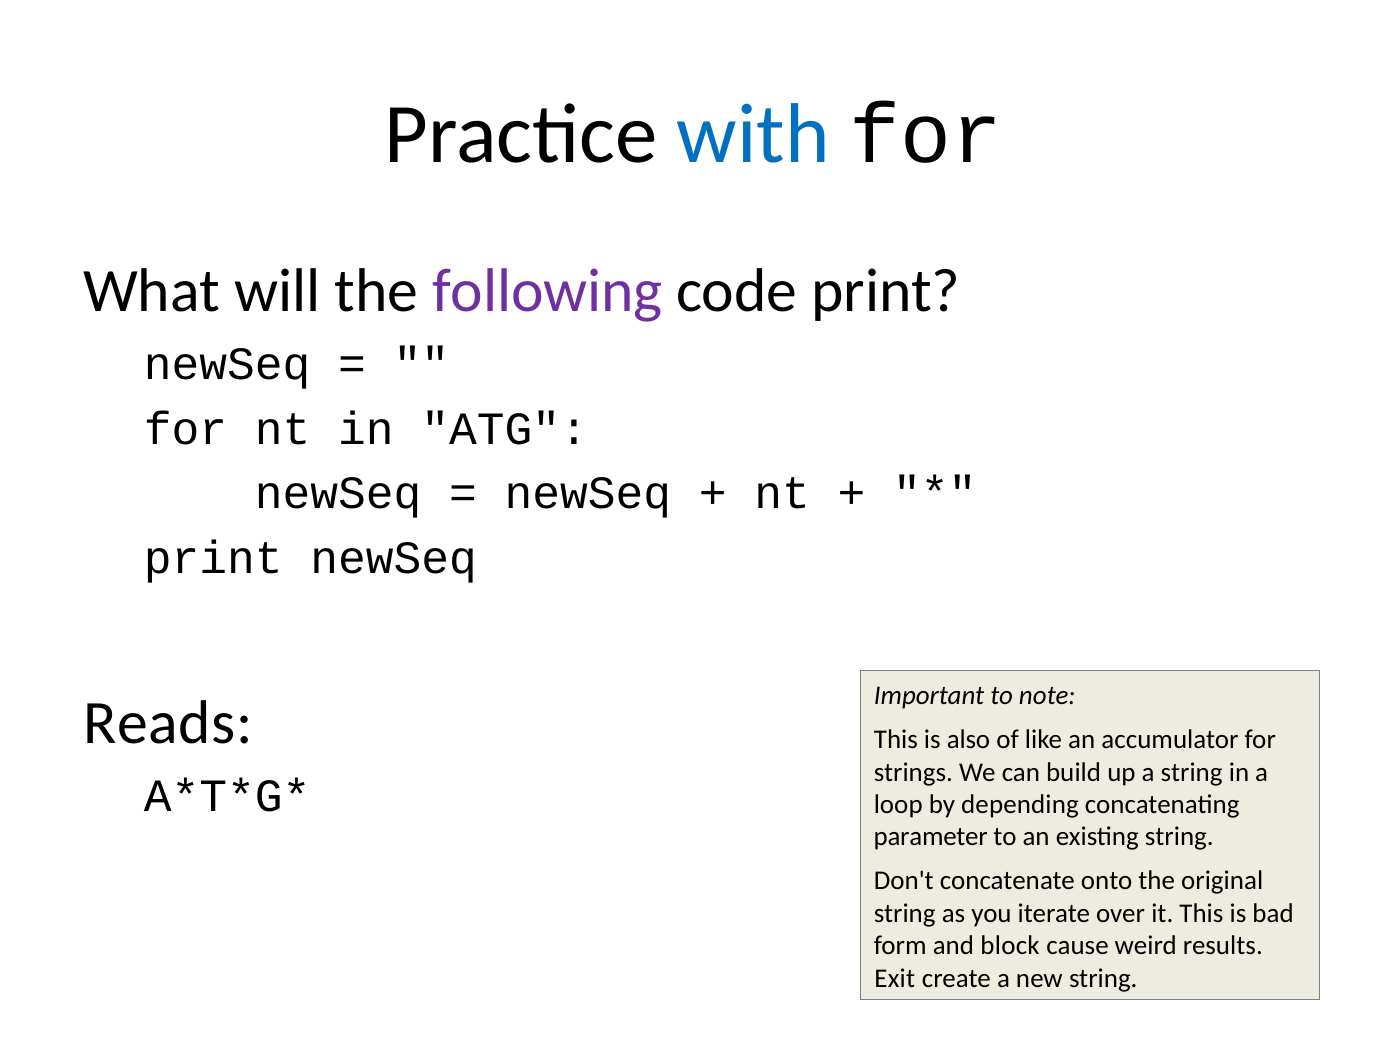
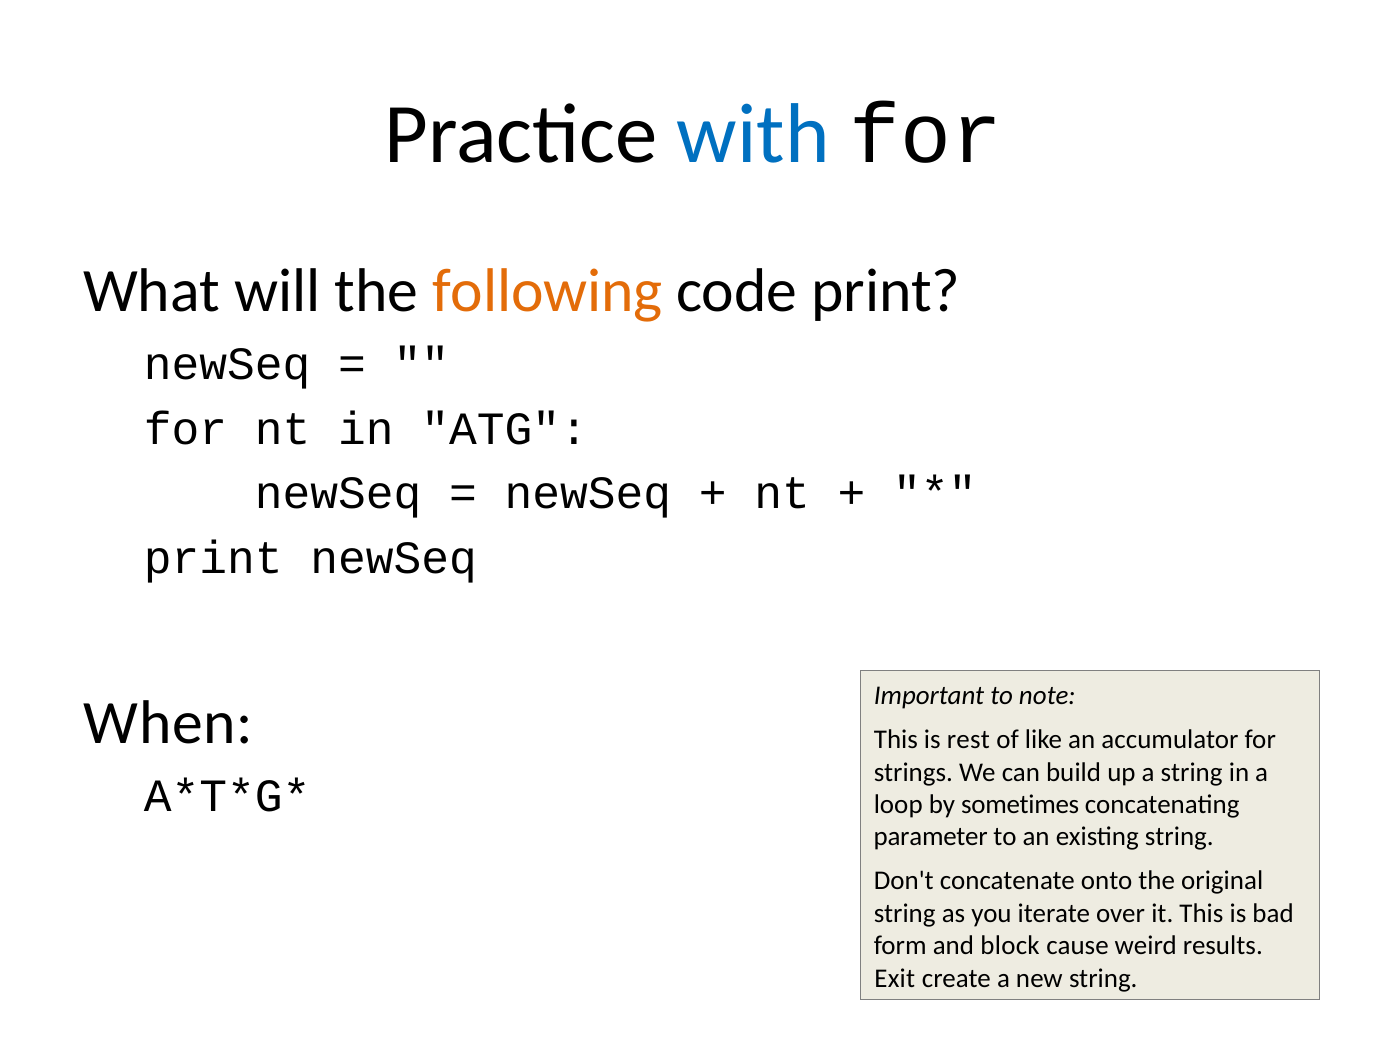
following colour: purple -> orange
Reads: Reads -> When
also: also -> rest
depending: depending -> sometimes
